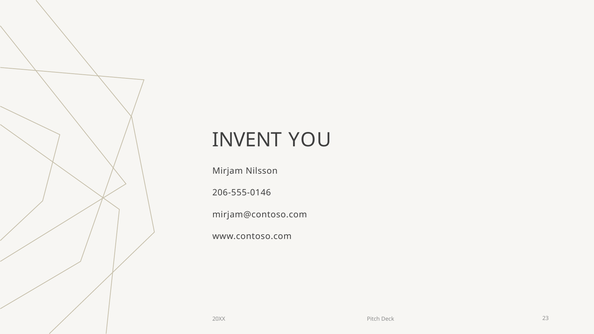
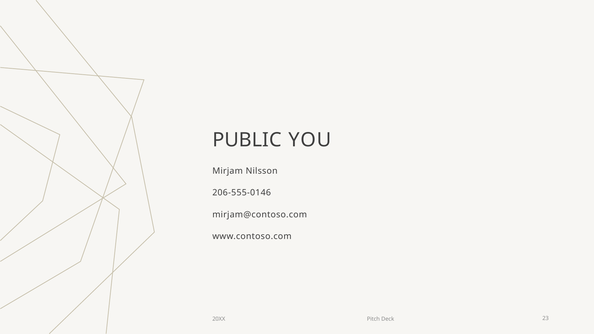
INVENT: INVENT -> PUBLIC
